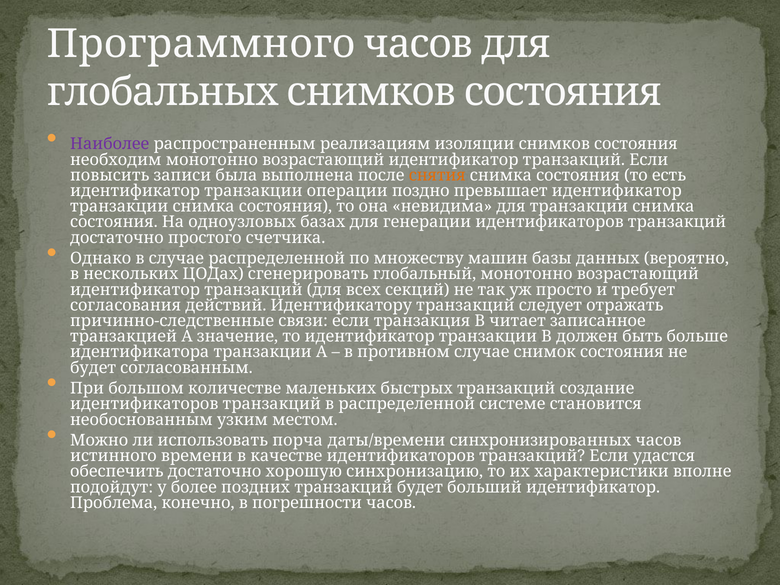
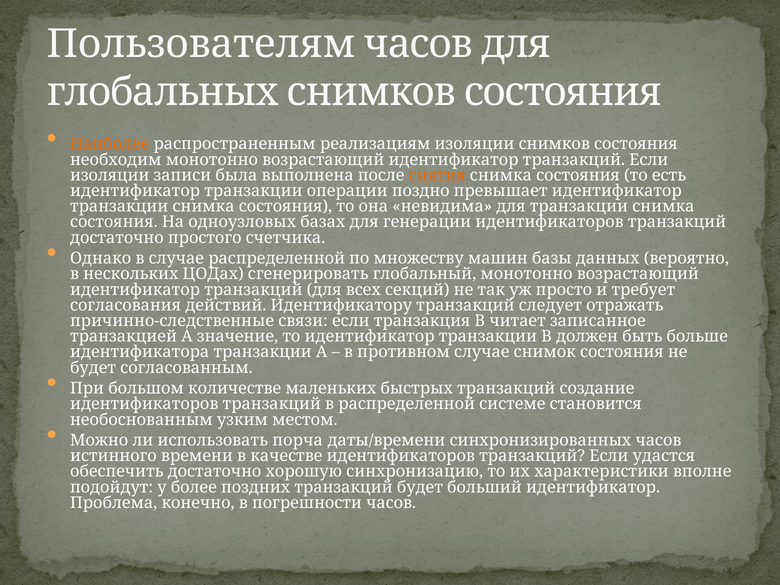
Программного: Программного -> Пользователям
Наиболее colour: purple -> orange
повысить at (110, 175): повысить -> изоляции
